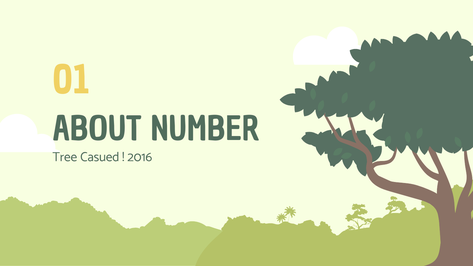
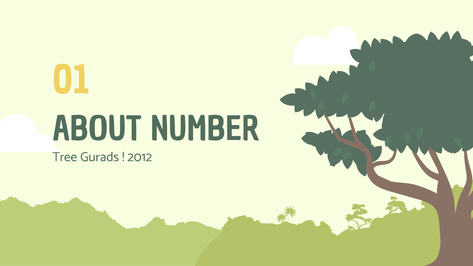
Casued: Casued -> Gurads
2016: 2016 -> 2012
